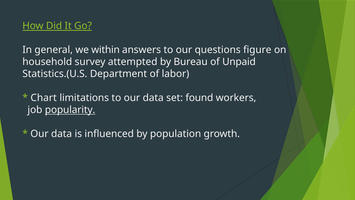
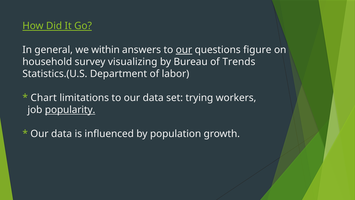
our at (184, 50) underline: none -> present
attempted: attempted -> visualizing
Unpaid: Unpaid -> Trends
found: found -> trying
